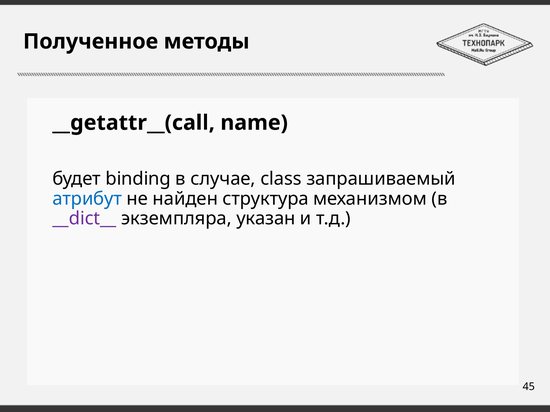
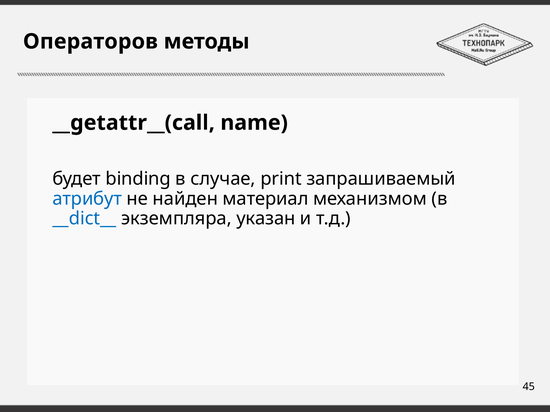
Полученное: Полученное -> Операторов
class: class -> print
структура: структура -> материал
__dict__ colour: purple -> blue
